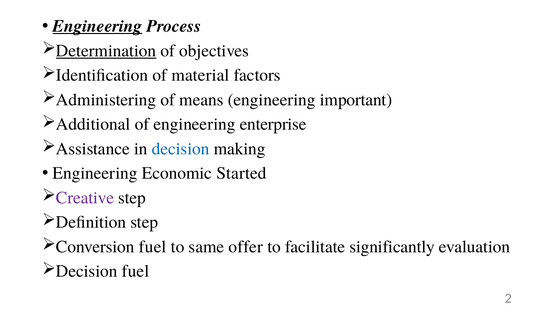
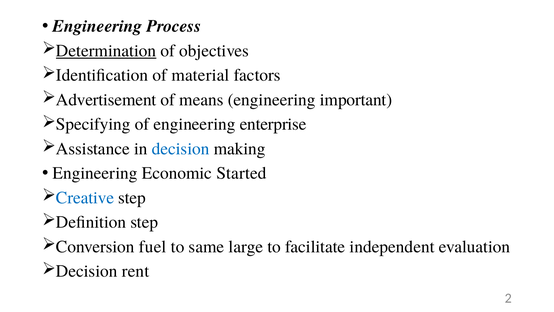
Engineering at (97, 26) underline: present -> none
Administering: Administering -> Advertisement
Additional: Additional -> Specifying
Creative colour: purple -> blue
offer: offer -> large
significantly: significantly -> independent
Decision fuel: fuel -> rent
